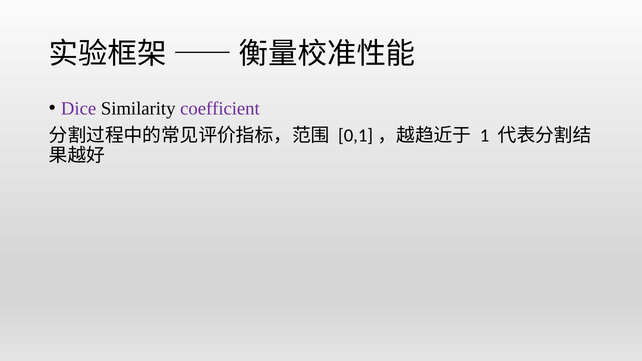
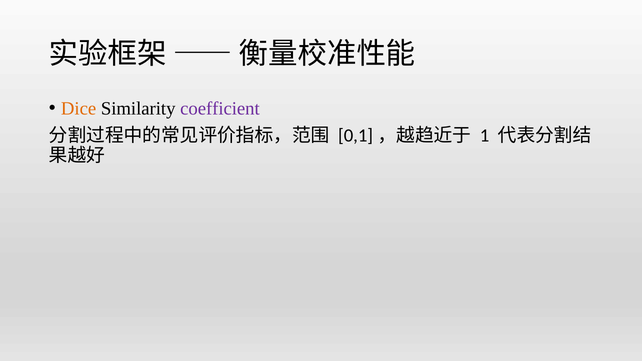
Dice colour: purple -> orange
